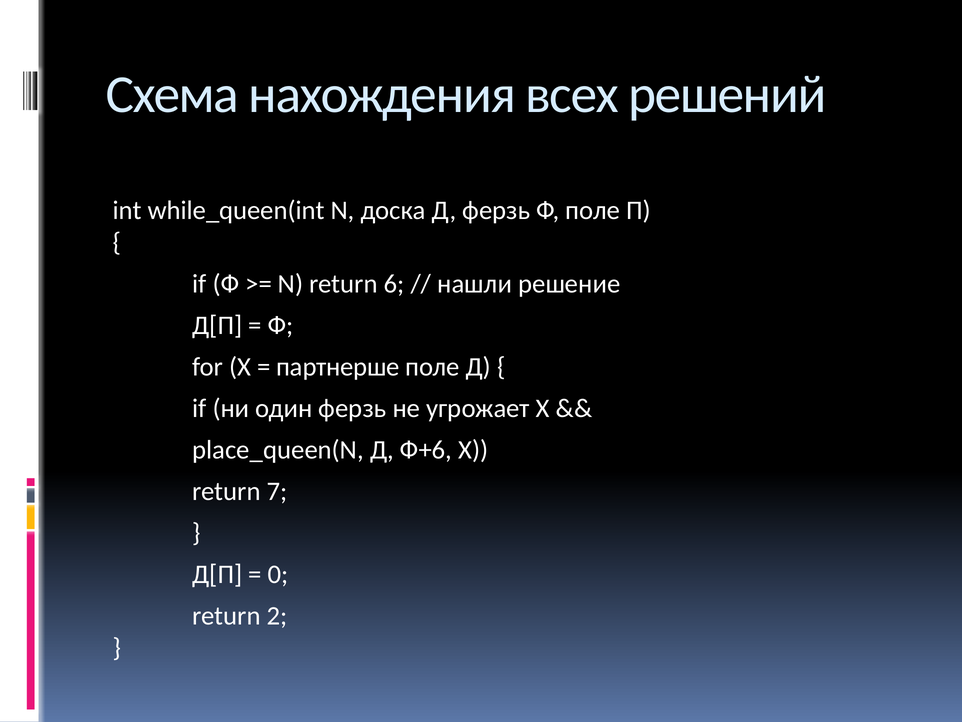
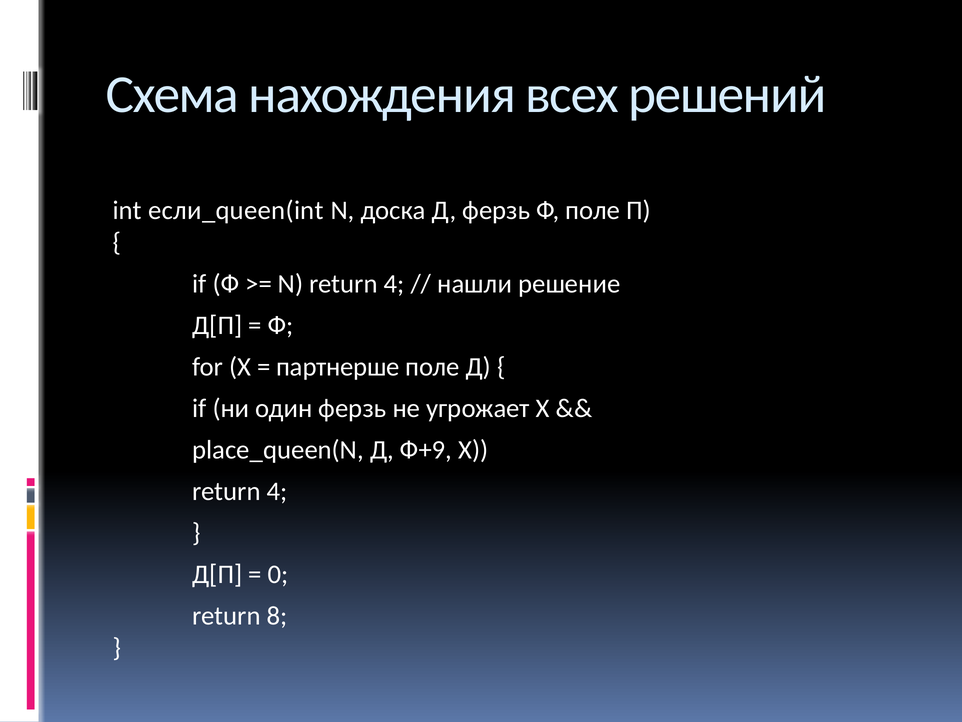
while_queen(int: while_queen(int -> если_queen(int
N return 6: 6 -> 4
Ф+6: Ф+6 -> Ф+9
7 at (277, 491): 7 -> 4
2: 2 -> 8
